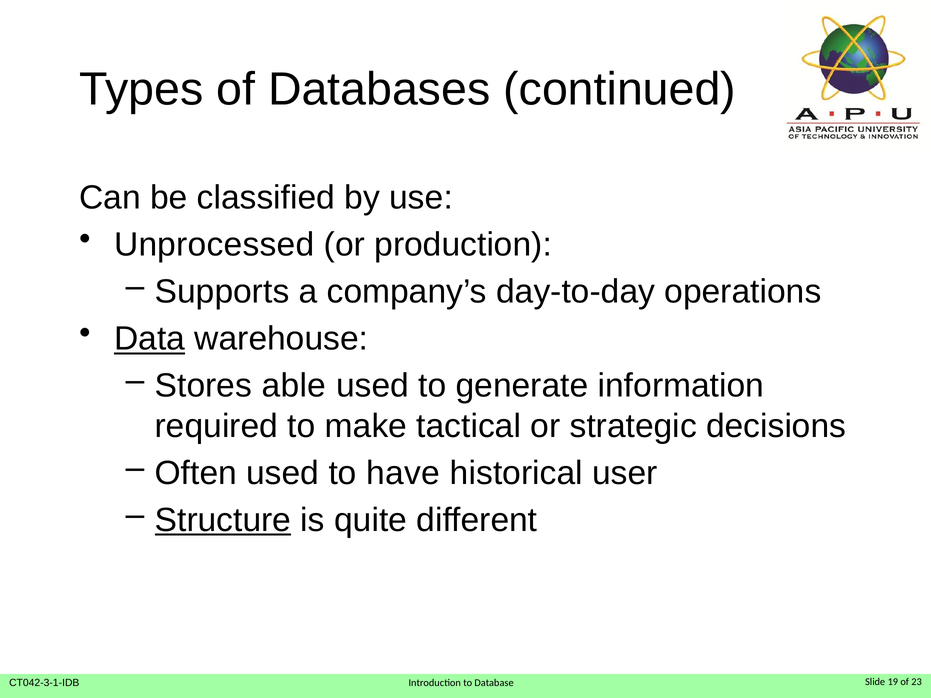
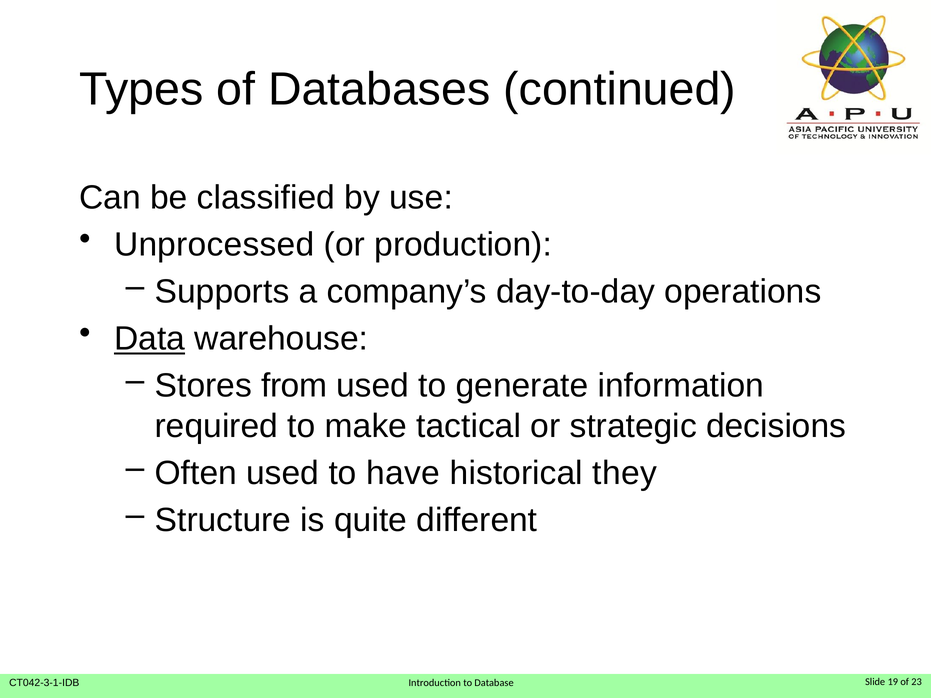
able: able -> from
user: user -> they
Structure underline: present -> none
